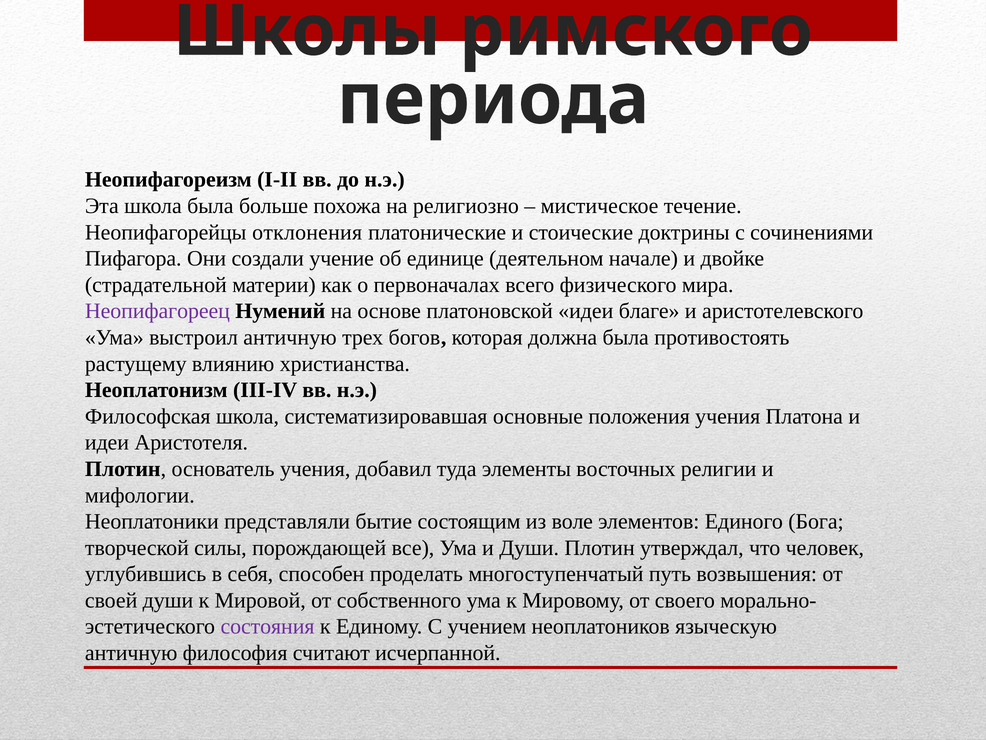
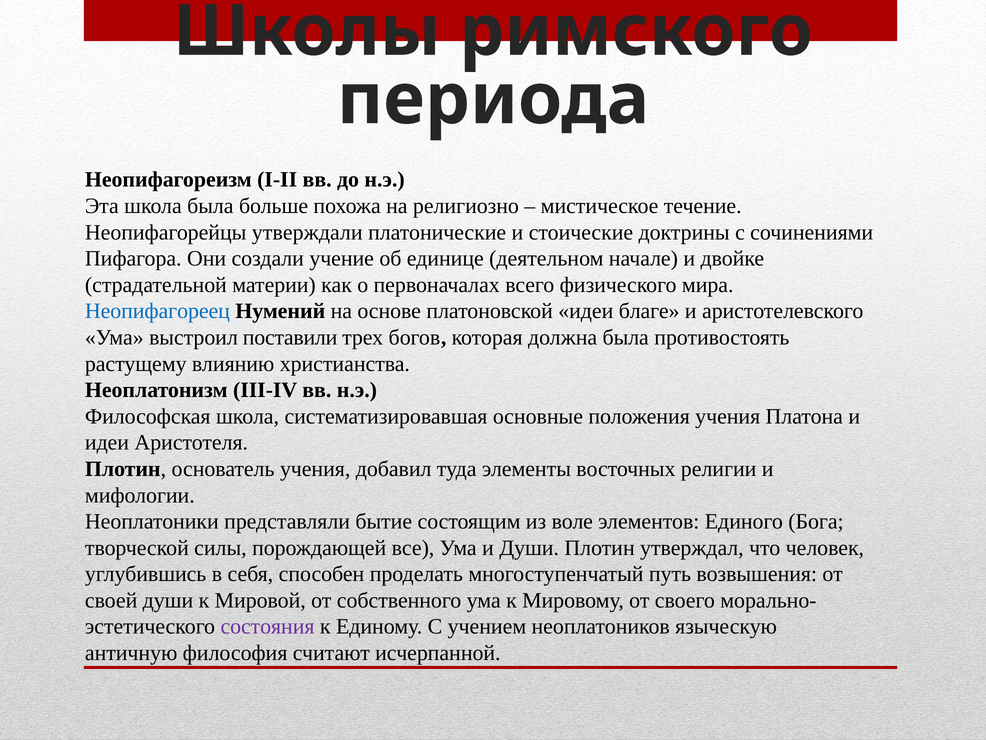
отклонения: отклонения -> утверждали
Неопифагореец colour: purple -> blue
выстроил античную: античную -> поставили
